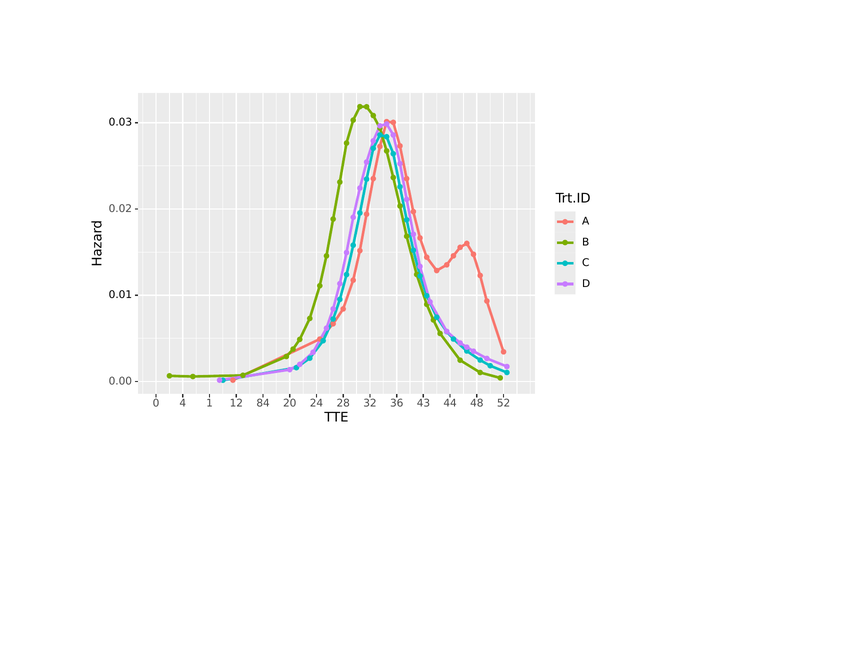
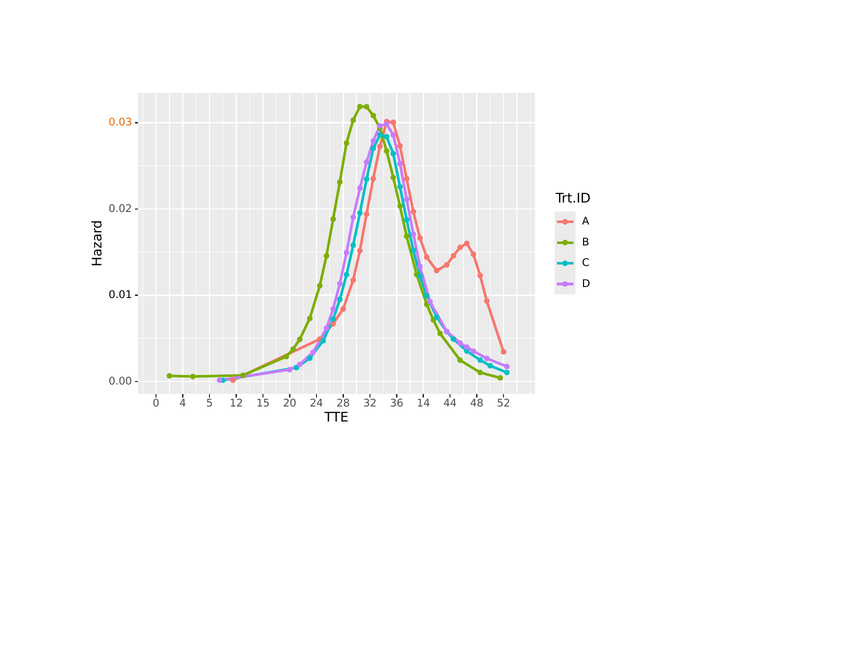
0.03 colour: black -> orange
1: 1 -> 5
84: 84 -> 15
43: 43 -> 14
